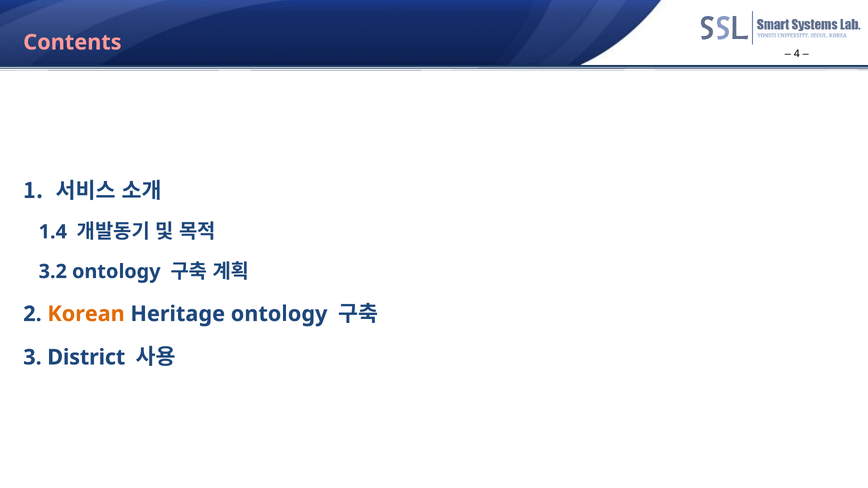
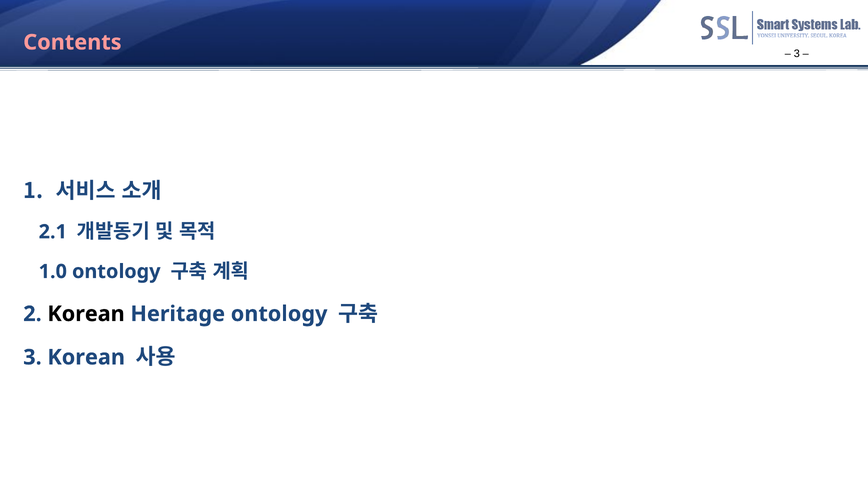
4 at (797, 54): 4 -> 3
1.4: 1.4 -> 2.1
3.2: 3.2 -> 1.0
Korean at (86, 314) colour: orange -> black
3 District: District -> Korean
